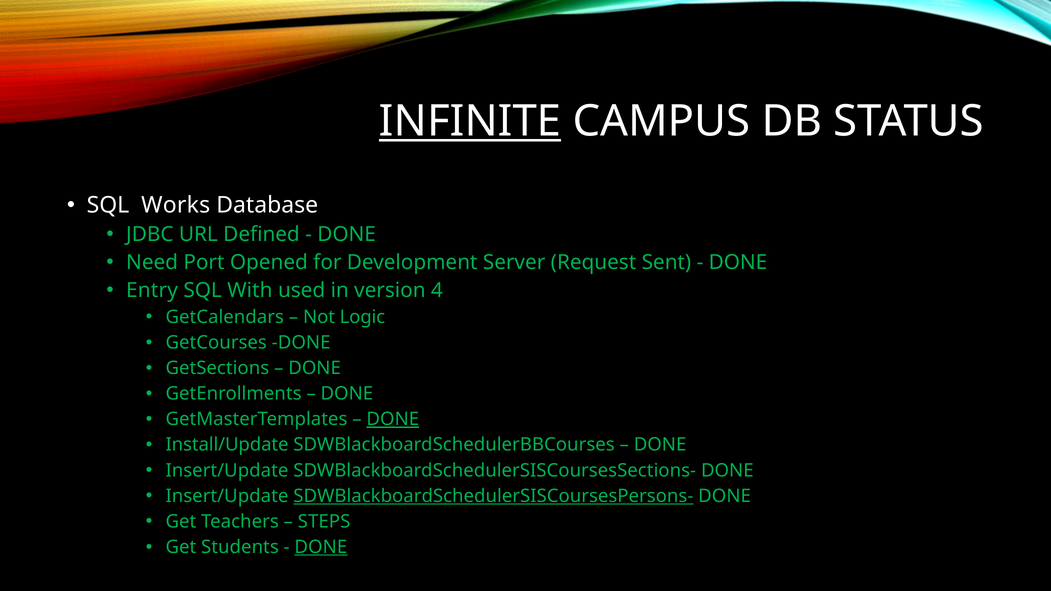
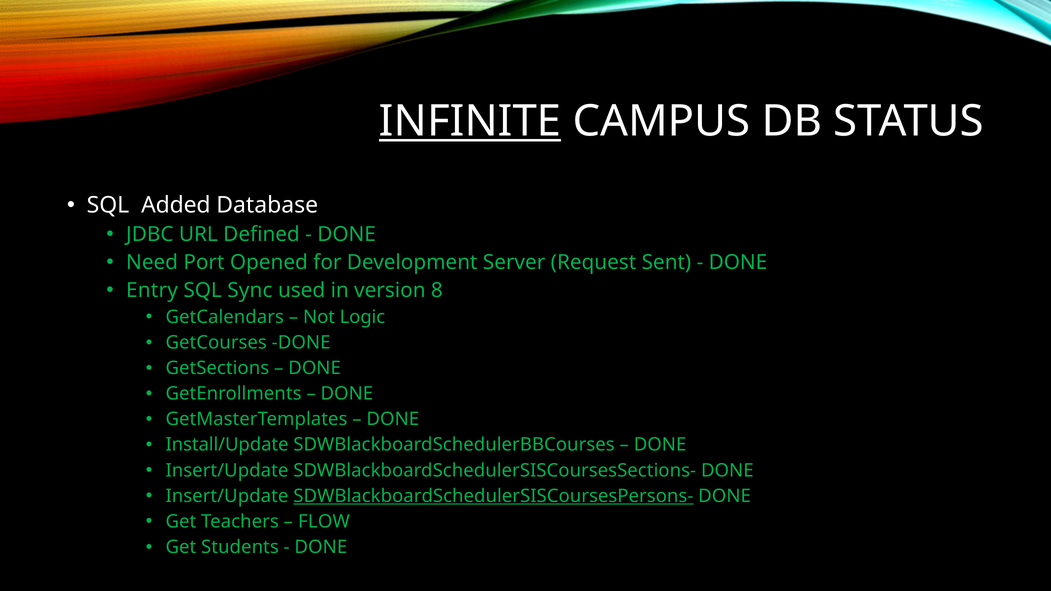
Works: Works -> Added
With: With -> Sync
4: 4 -> 8
DONE at (393, 419) underline: present -> none
STEPS: STEPS -> FLOW
DONE at (321, 547) underline: present -> none
